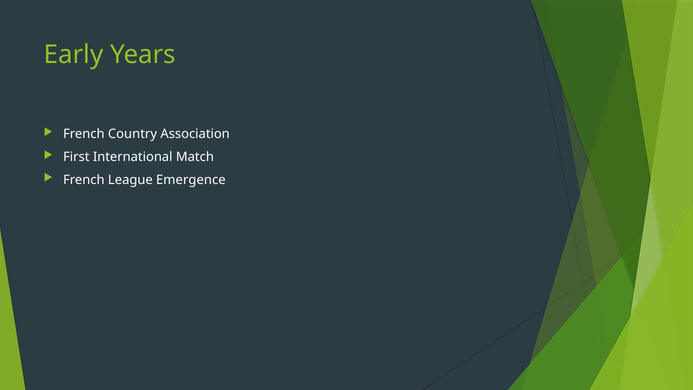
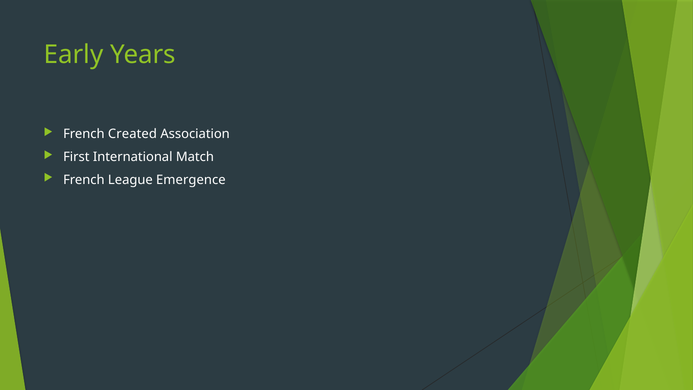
Country: Country -> Created
